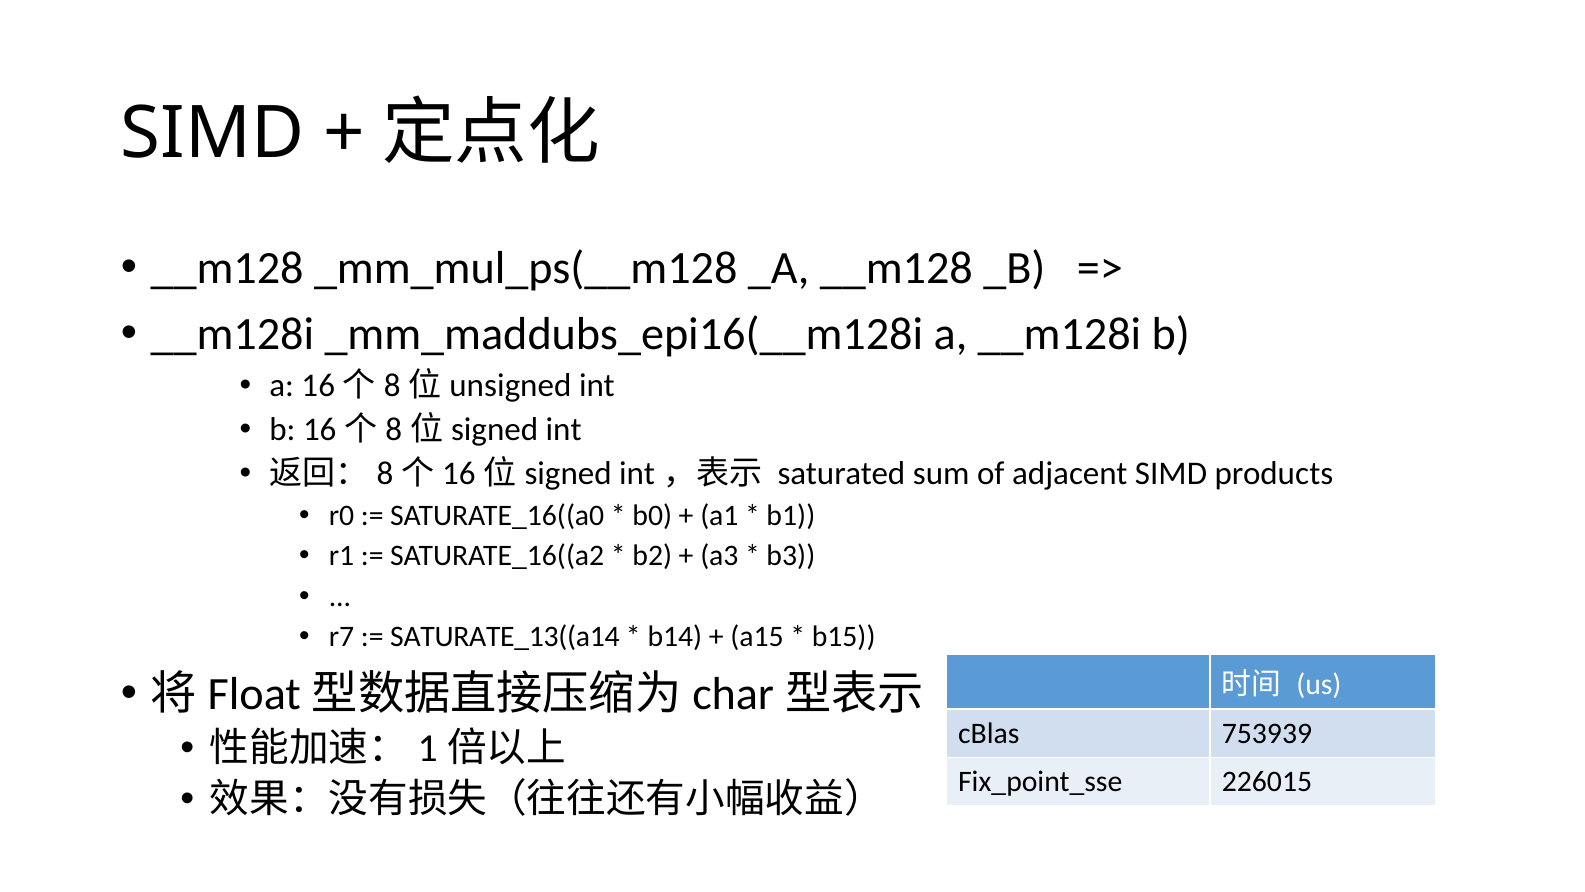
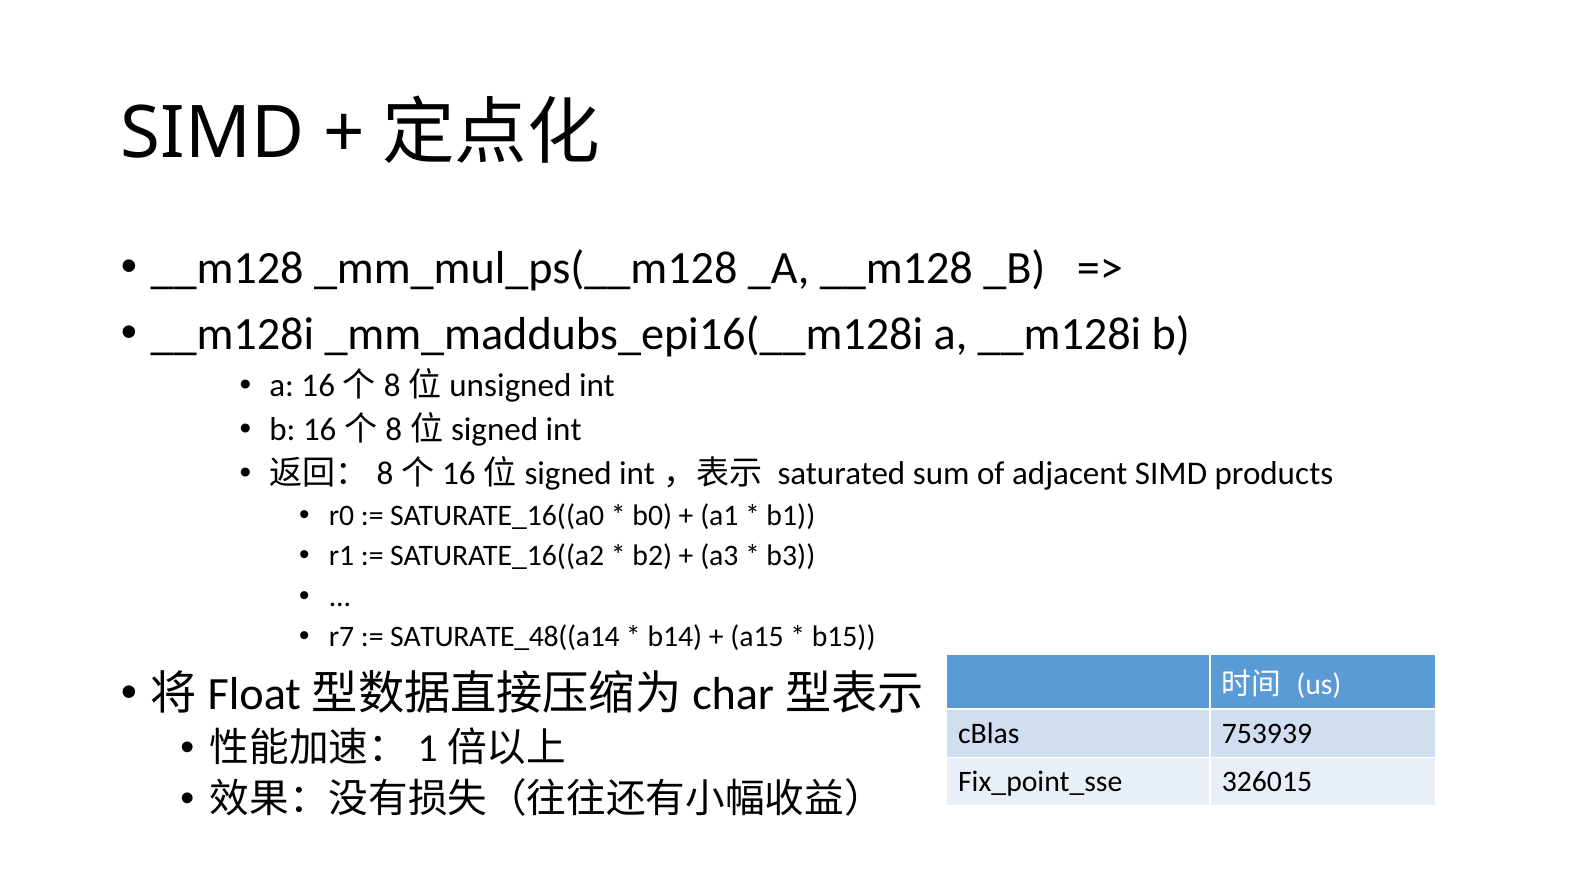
SATURATE_13((a14: SATURATE_13((a14 -> SATURATE_48((a14
226015: 226015 -> 326015
